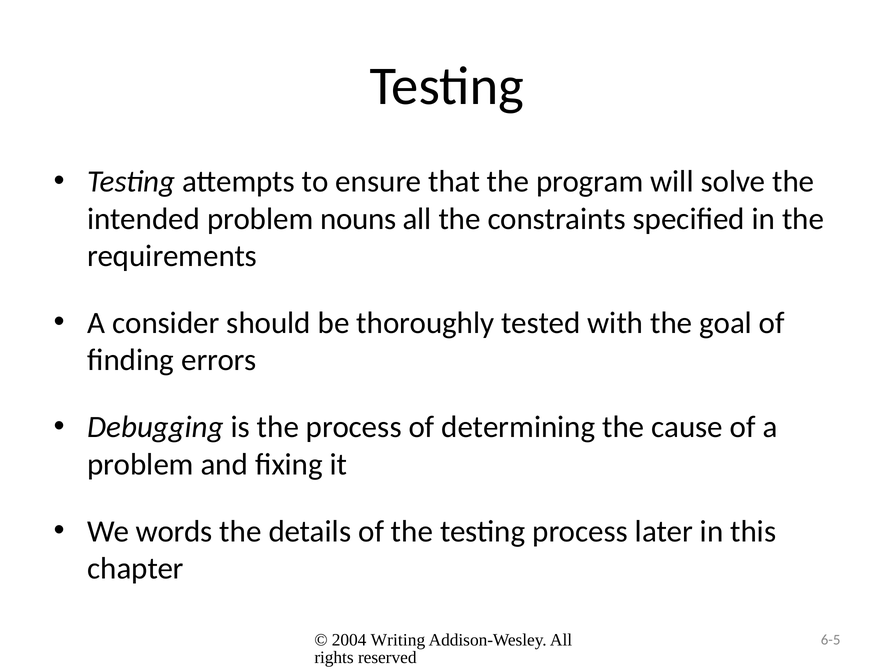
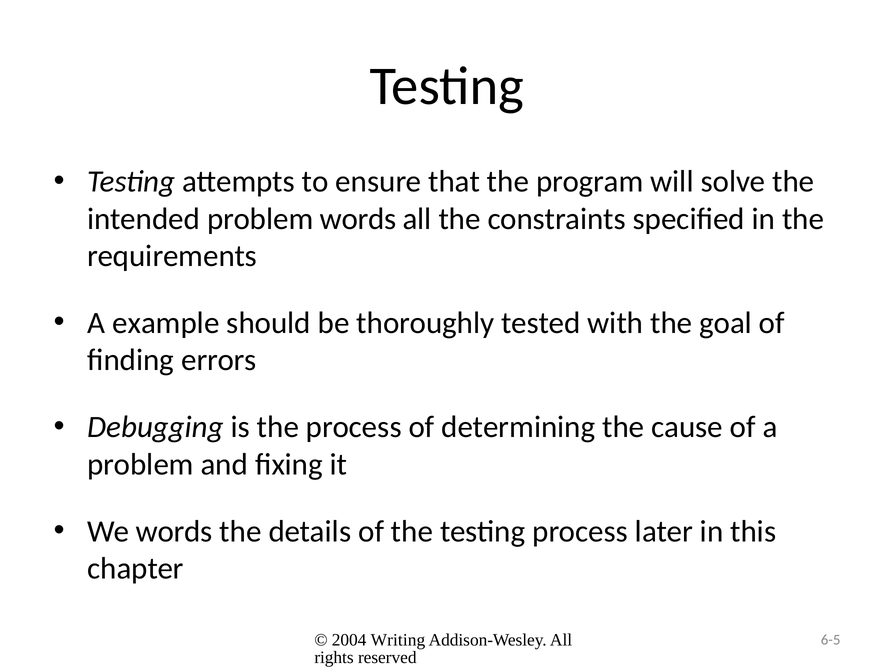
problem nouns: nouns -> words
consider: consider -> example
